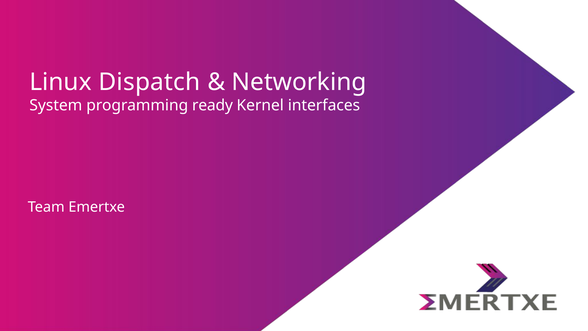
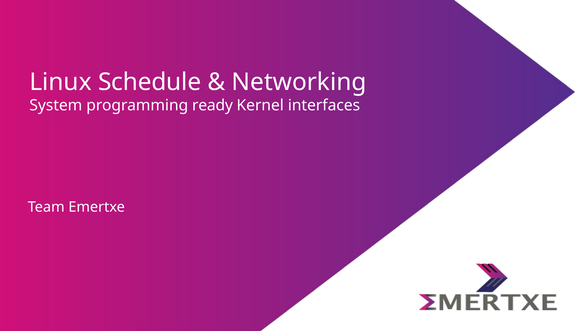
Dispatch: Dispatch -> Schedule
